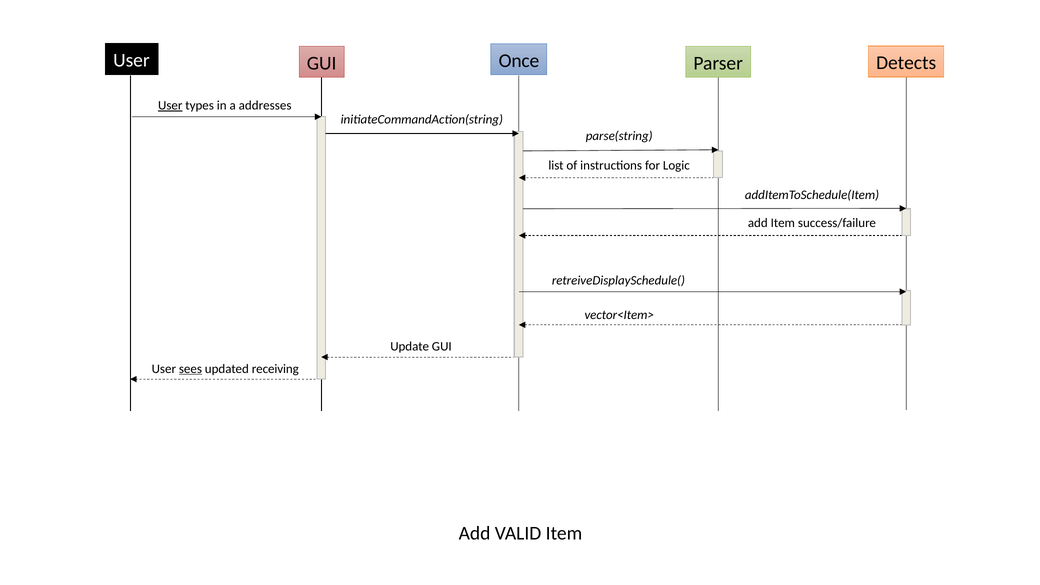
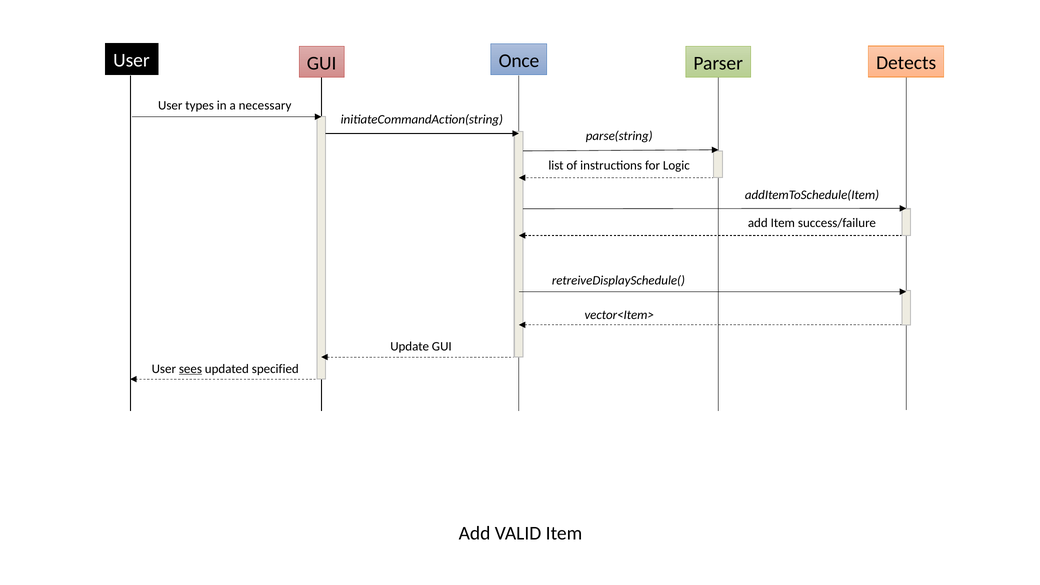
User at (170, 105) underline: present -> none
addresses: addresses -> necessary
receiving: receiving -> specified
